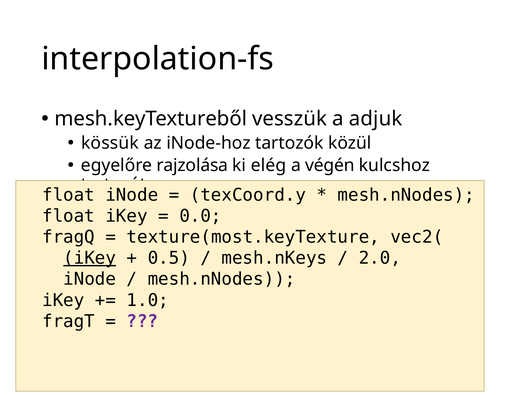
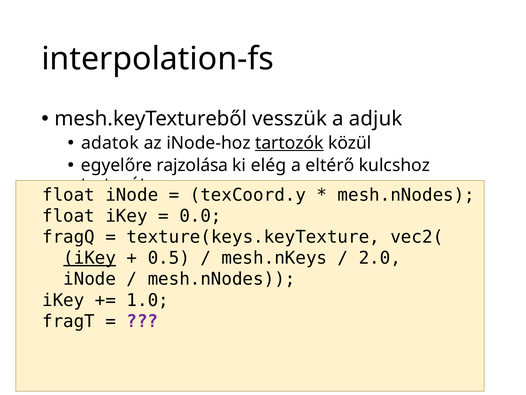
kössük: kössük -> adatok
tartozók underline: none -> present
végén: végén -> eltérő
texture(most.keyTexture: texture(most.keyTexture -> texture(keys.keyTexture
